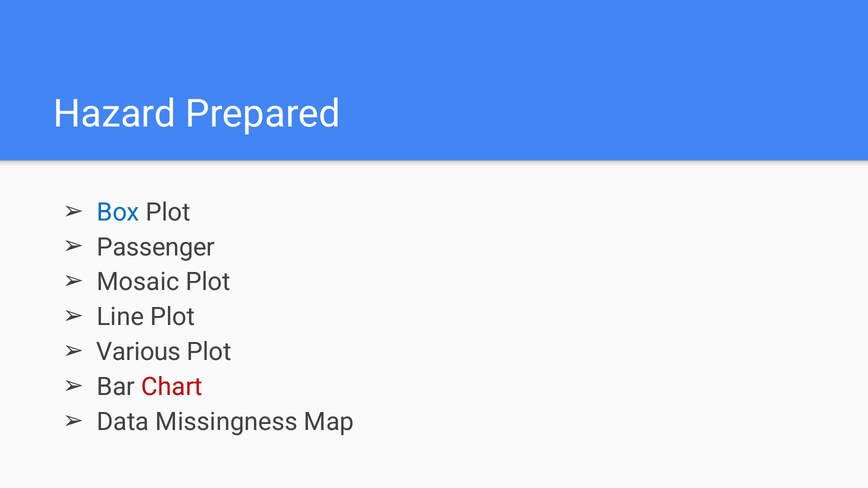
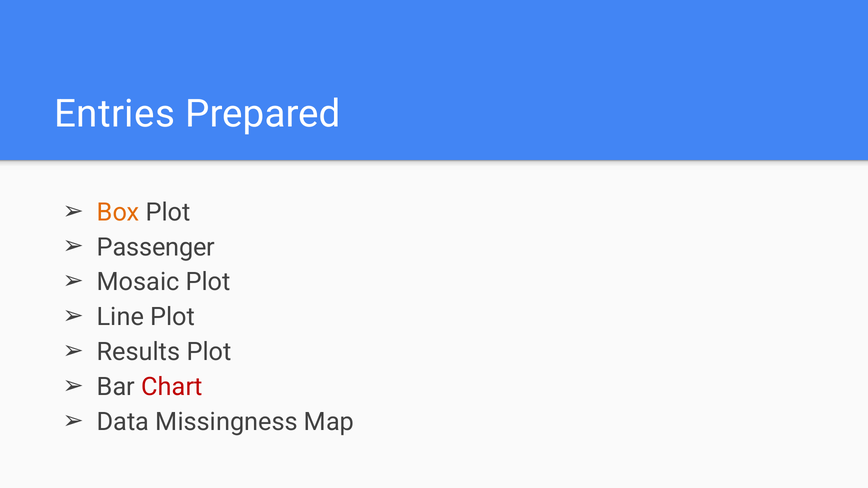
Hazard: Hazard -> Entries
Box colour: blue -> orange
Various: Various -> Results
